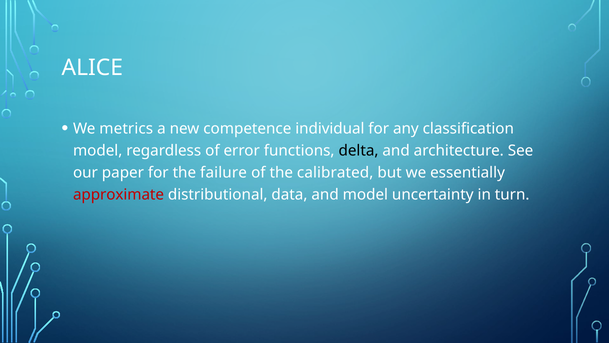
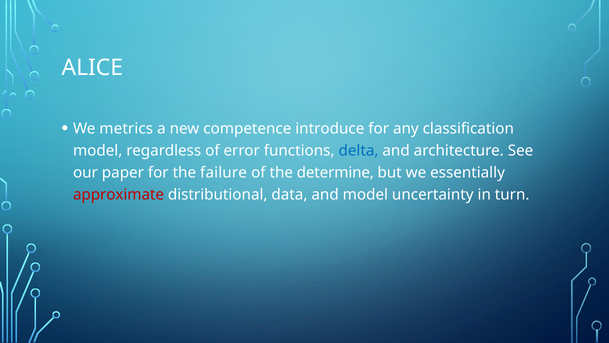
individual: individual -> introduce
delta colour: black -> blue
calibrated: calibrated -> determine
